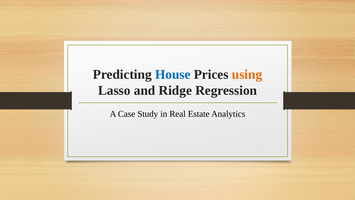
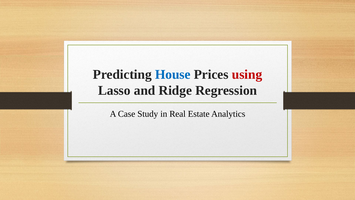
using colour: orange -> red
